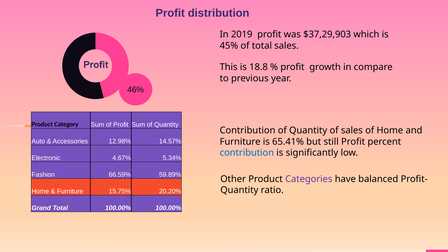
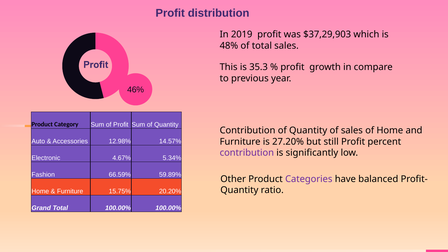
45%: 45% -> 48%
18.8: 18.8 -> 35.3
65.41%: 65.41% -> 27.20%
contribution at (247, 153) colour: blue -> purple
